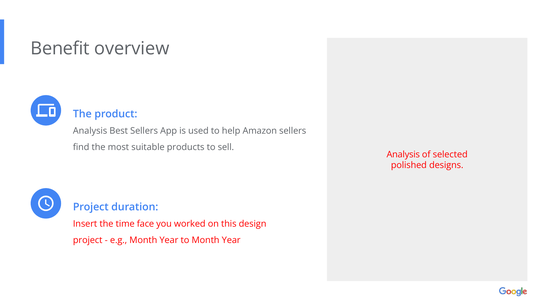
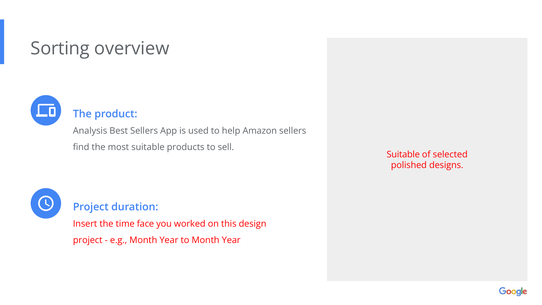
Benefit: Benefit -> Sorting
Analysis at (403, 154): Analysis -> Suitable
